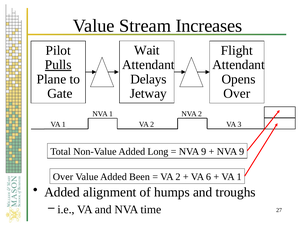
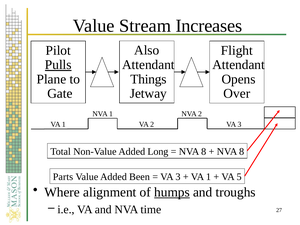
Wait: Wait -> Also
Delays: Delays -> Things
9 at (204, 152): 9 -> 8
9 at (242, 152): 9 -> 8
Over at (63, 177): Over -> Parts
2 at (178, 177): 2 -> 3
6 at (208, 177): 6 -> 1
1 at (239, 177): 1 -> 5
Added at (62, 192): Added -> Where
humps underline: none -> present
